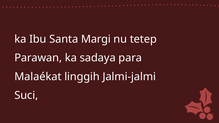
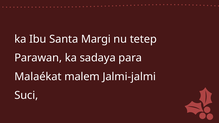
linggih: linggih -> malem
